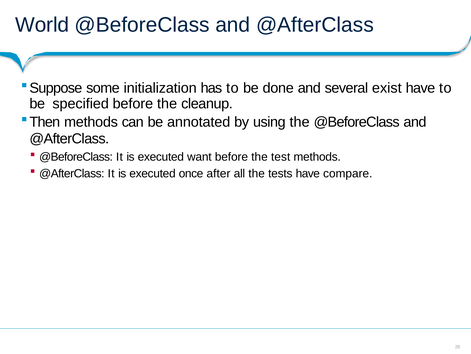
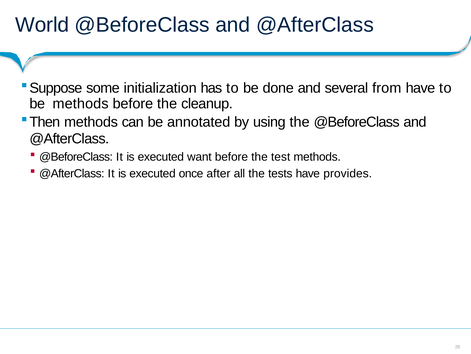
exist: exist -> from
be specified: specified -> methods
compare: compare -> provides
